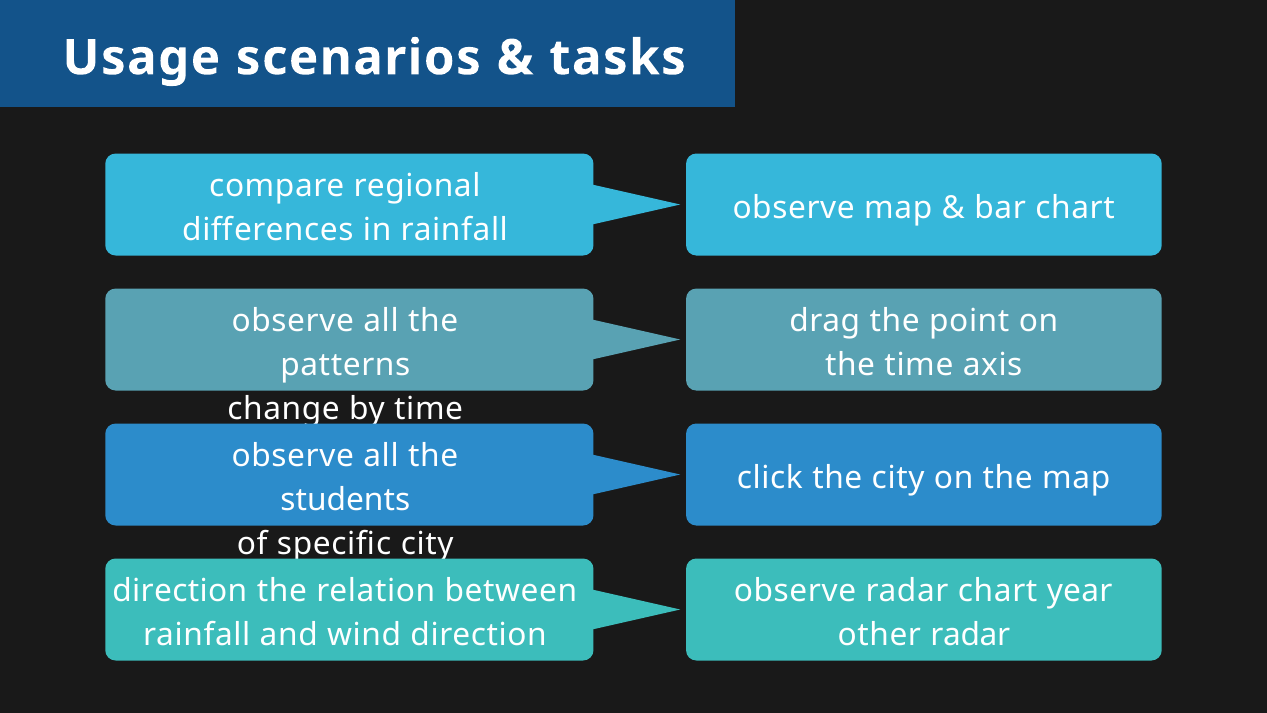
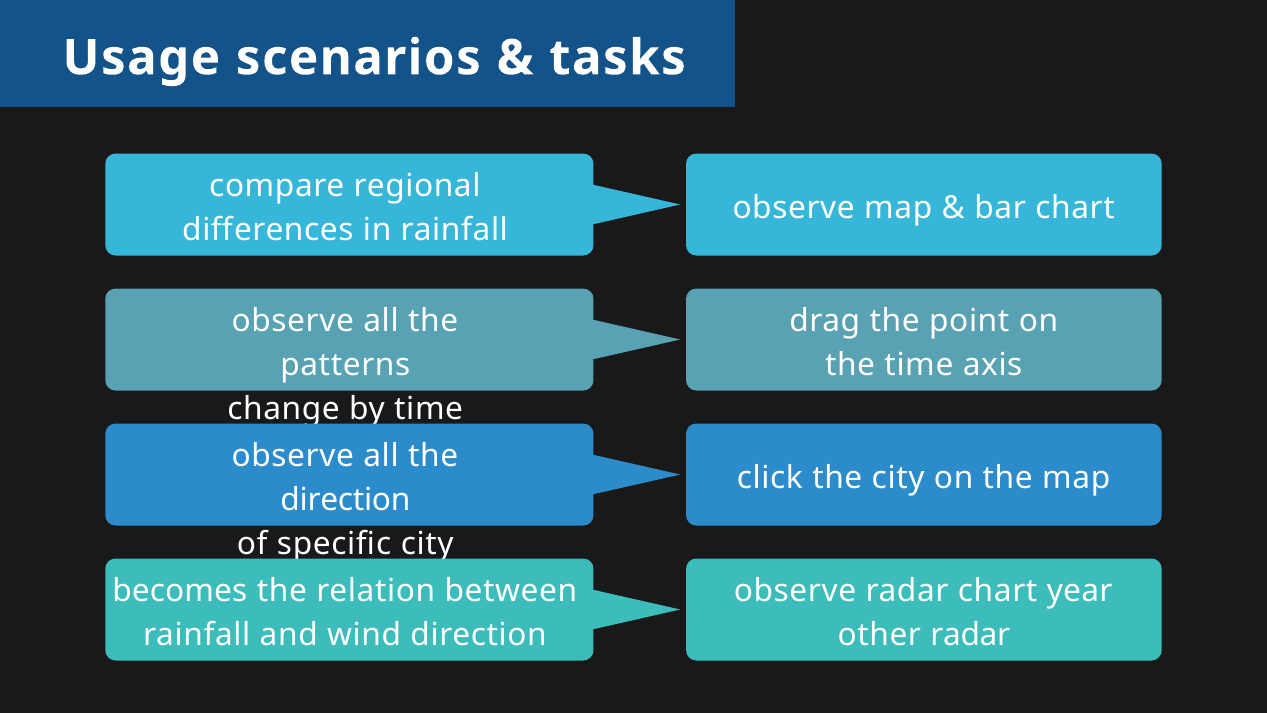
students at (345, 500): students -> direction
direction at (180, 590): direction -> becomes
